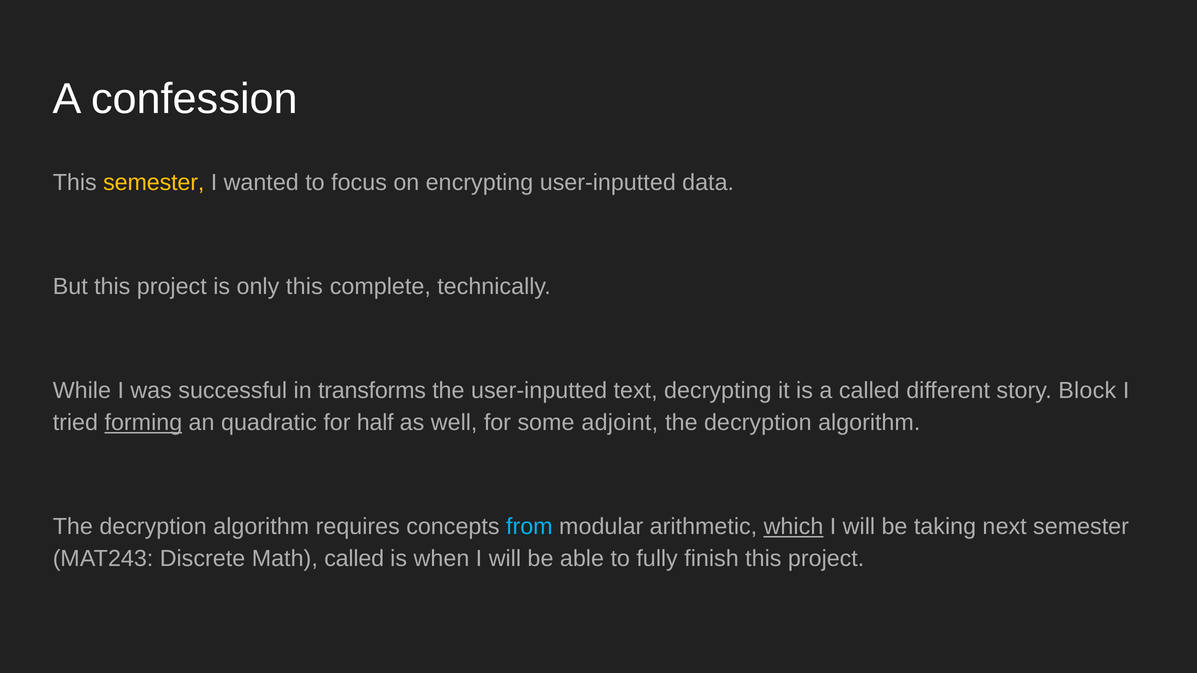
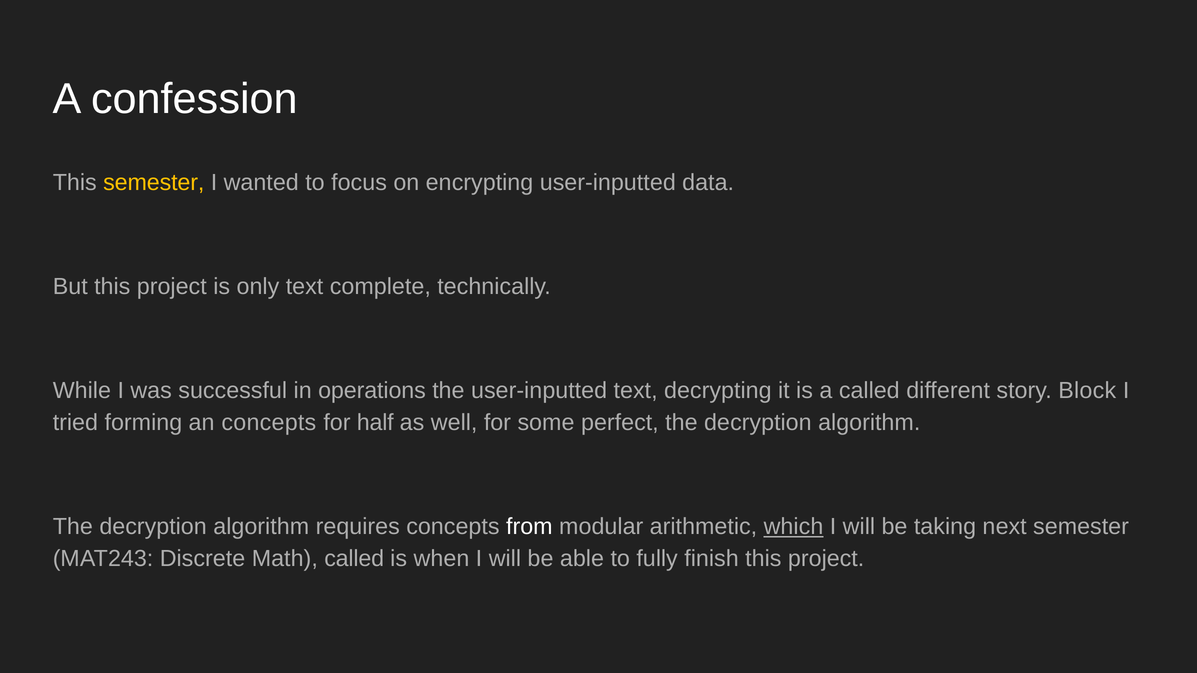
only this: this -> text
transforms: transforms -> operations
forming underline: present -> none
an quadratic: quadratic -> concepts
adjoint: adjoint -> perfect
from colour: light blue -> white
